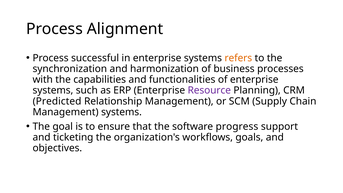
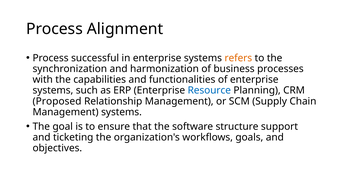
Resource colour: purple -> blue
Predicted: Predicted -> Proposed
progress: progress -> structure
